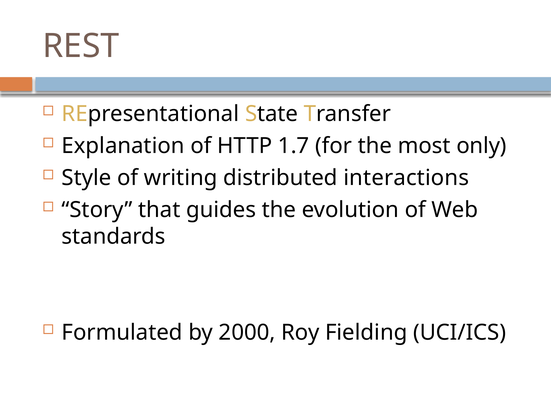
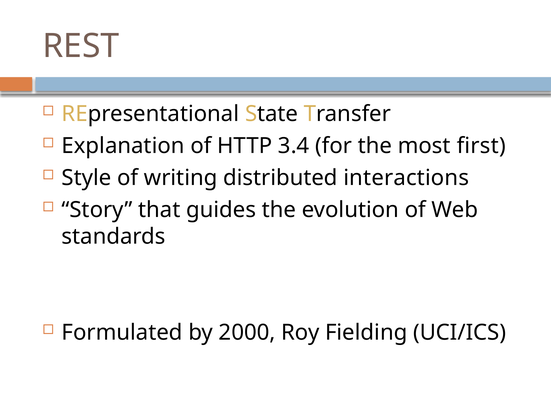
1.7: 1.7 -> 3.4
only: only -> first
